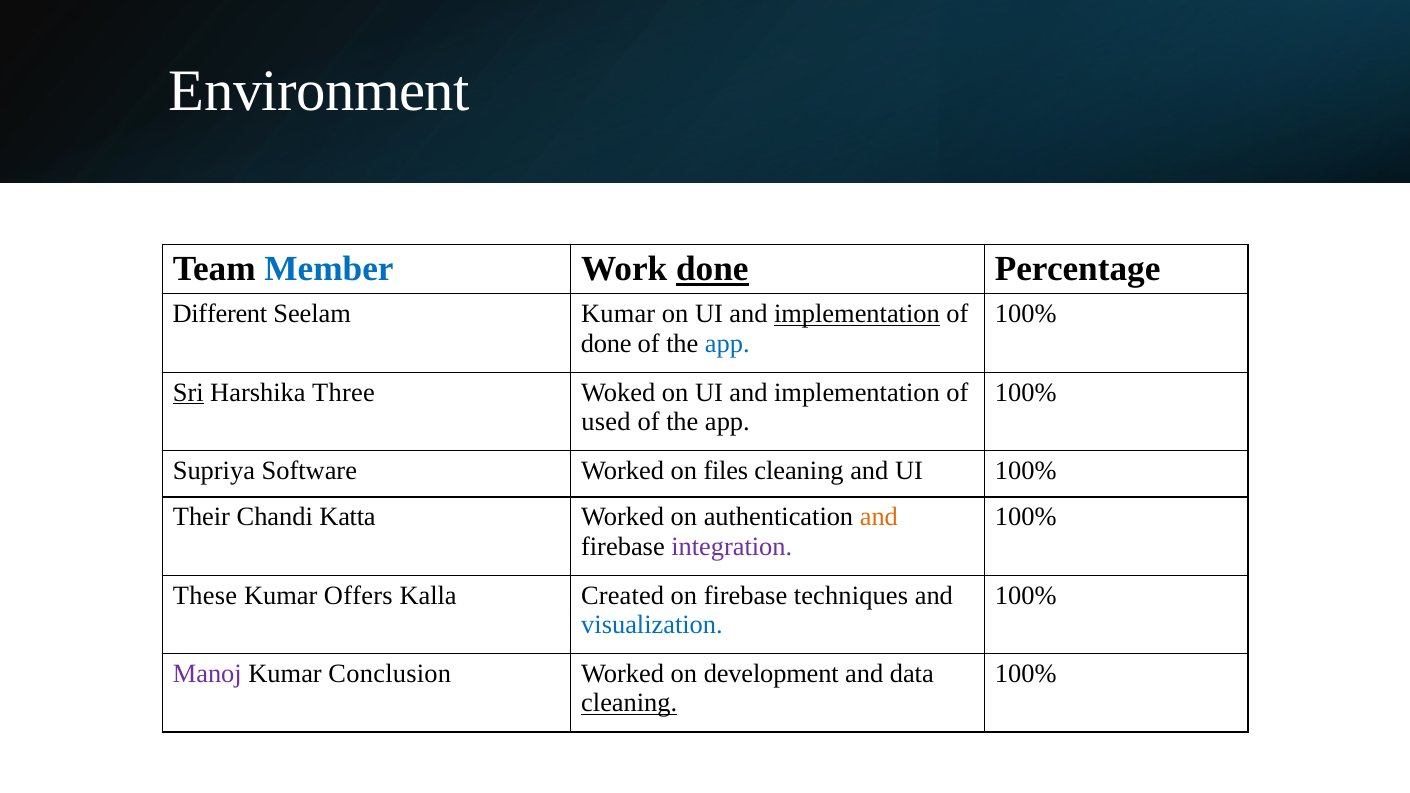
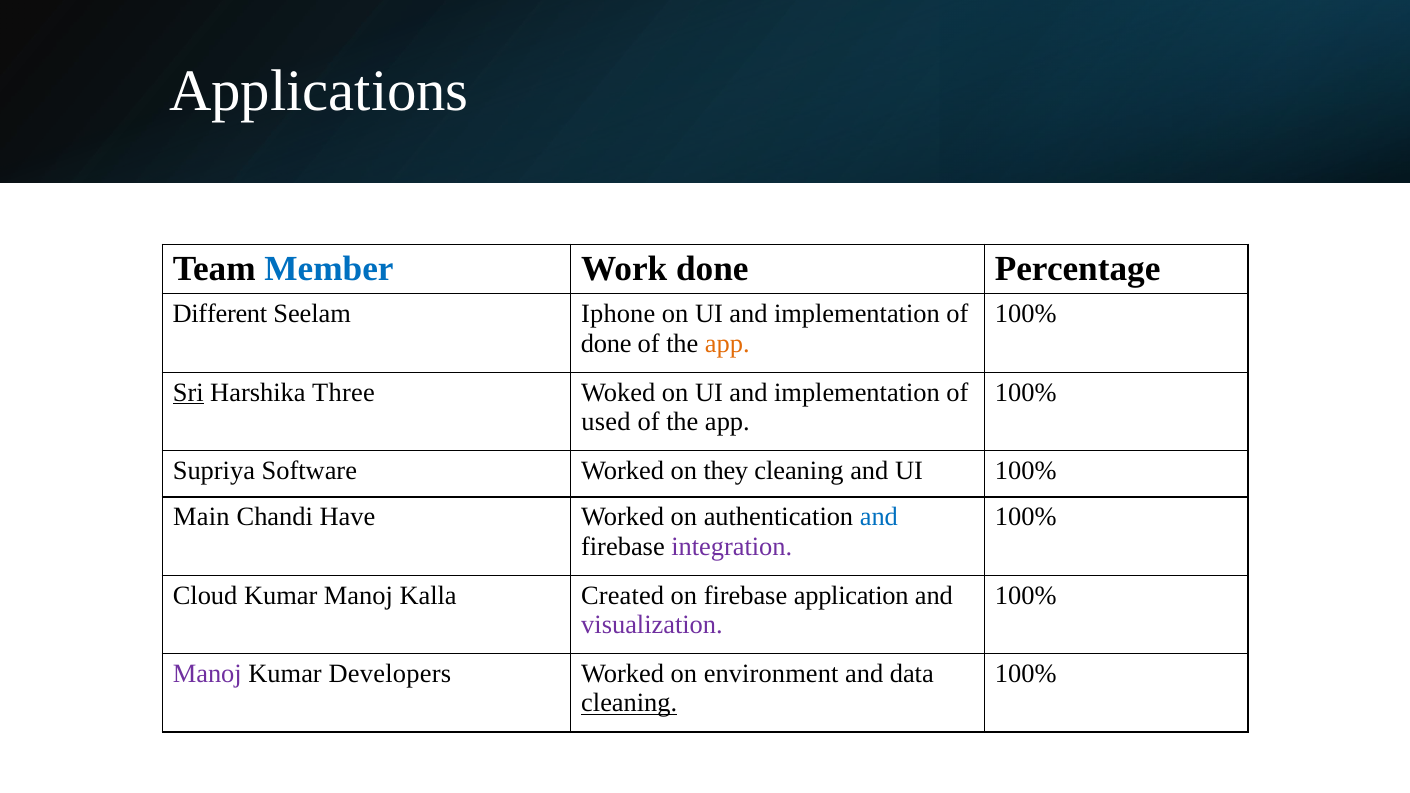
Environment: Environment -> Applications
done at (712, 269) underline: present -> none
Seelam Kumar: Kumar -> Iphone
implementation at (857, 314) underline: present -> none
app at (727, 343) colour: blue -> orange
files: files -> they
Their: Their -> Main
Katta: Katta -> Have
and at (879, 517) colour: orange -> blue
These: These -> Cloud
Kumar Offers: Offers -> Manoj
techniques: techniques -> application
visualization colour: blue -> purple
Conclusion: Conclusion -> Developers
development: development -> environment
